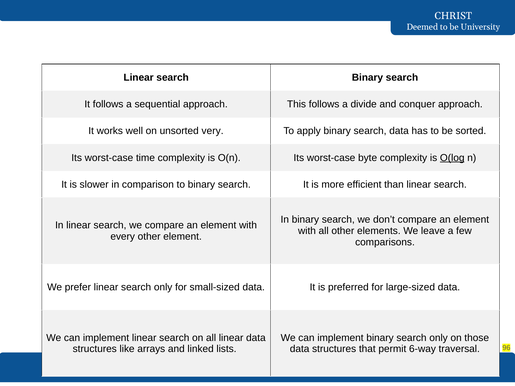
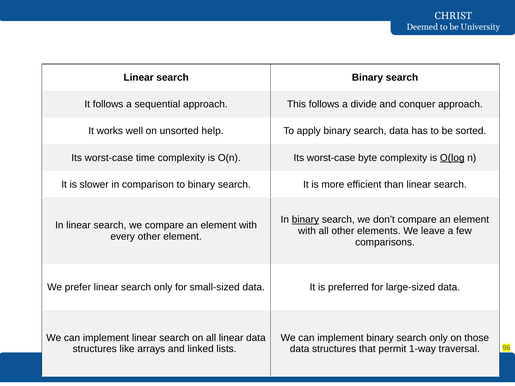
very: very -> help
binary at (305, 220) underline: none -> present
6-way: 6-way -> 1-way
